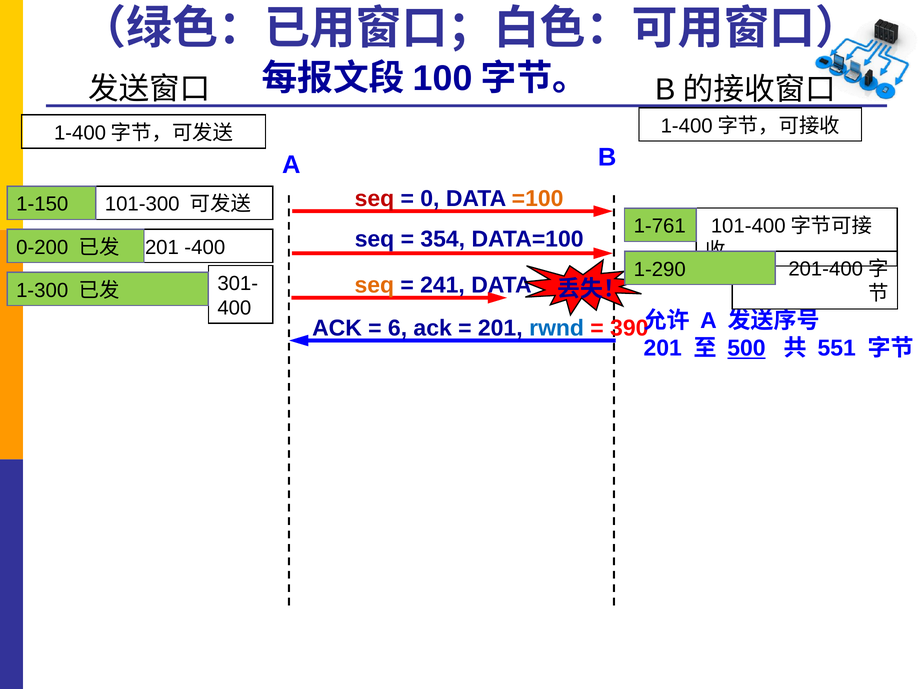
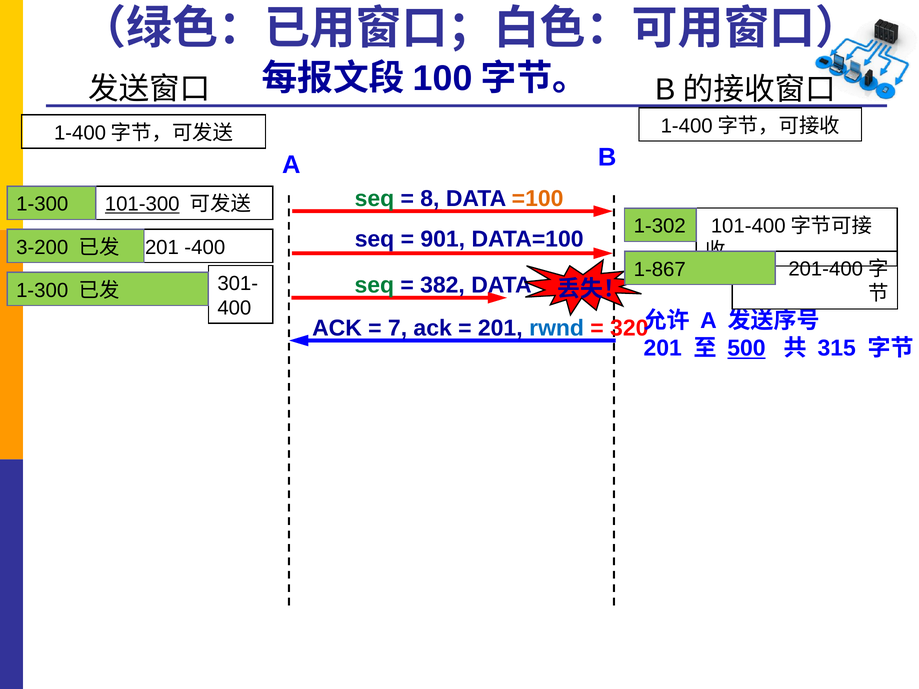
seq at (374, 199) colour: red -> green
0: 0 -> 8
1-150 at (42, 204): 1-150 -> 1-300
101-300 underline: none -> present
1-761: 1-761 -> 1-302
354: 354 -> 901
0-200: 0-200 -> 3-200
1-290: 1-290 -> 1-867
seq at (374, 285) colour: orange -> green
241: 241 -> 382
6: 6 -> 7
390: 390 -> 320
551: 551 -> 315
